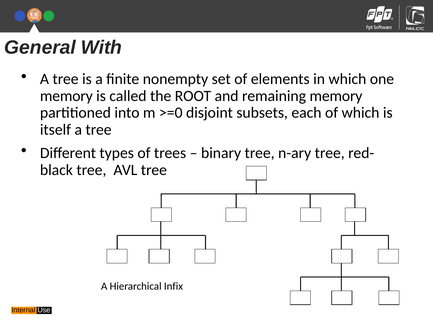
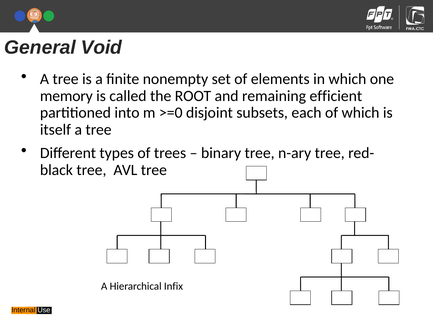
With: With -> Void
remaining memory: memory -> efficient
